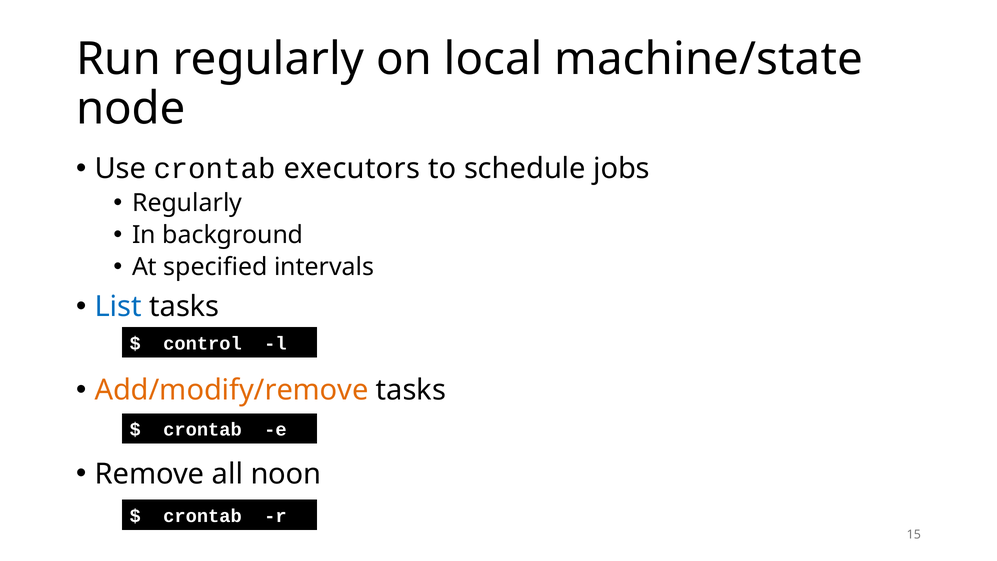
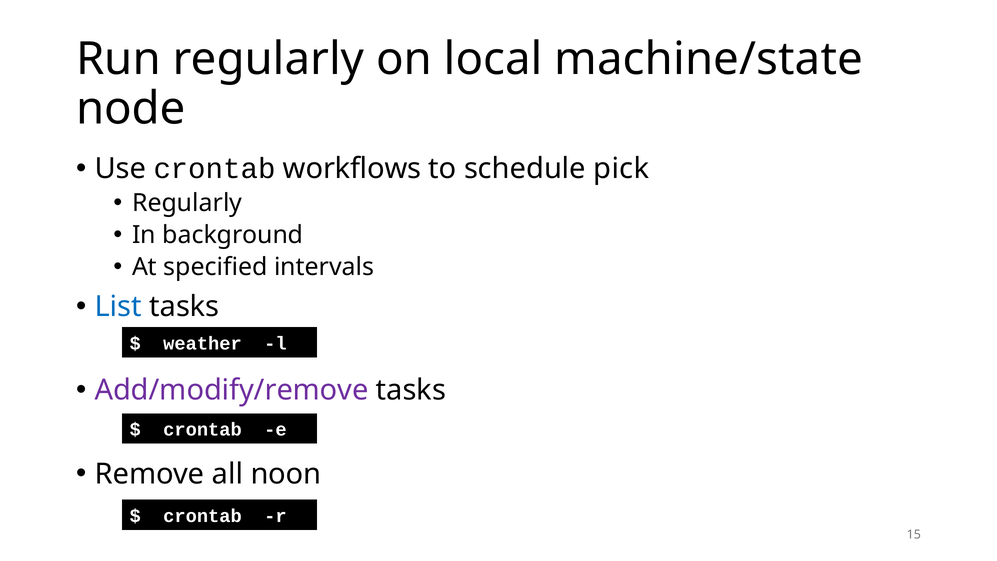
executors: executors -> workflows
jobs: jobs -> pick
control: control -> weather
Add/modify/remove colour: orange -> purple
